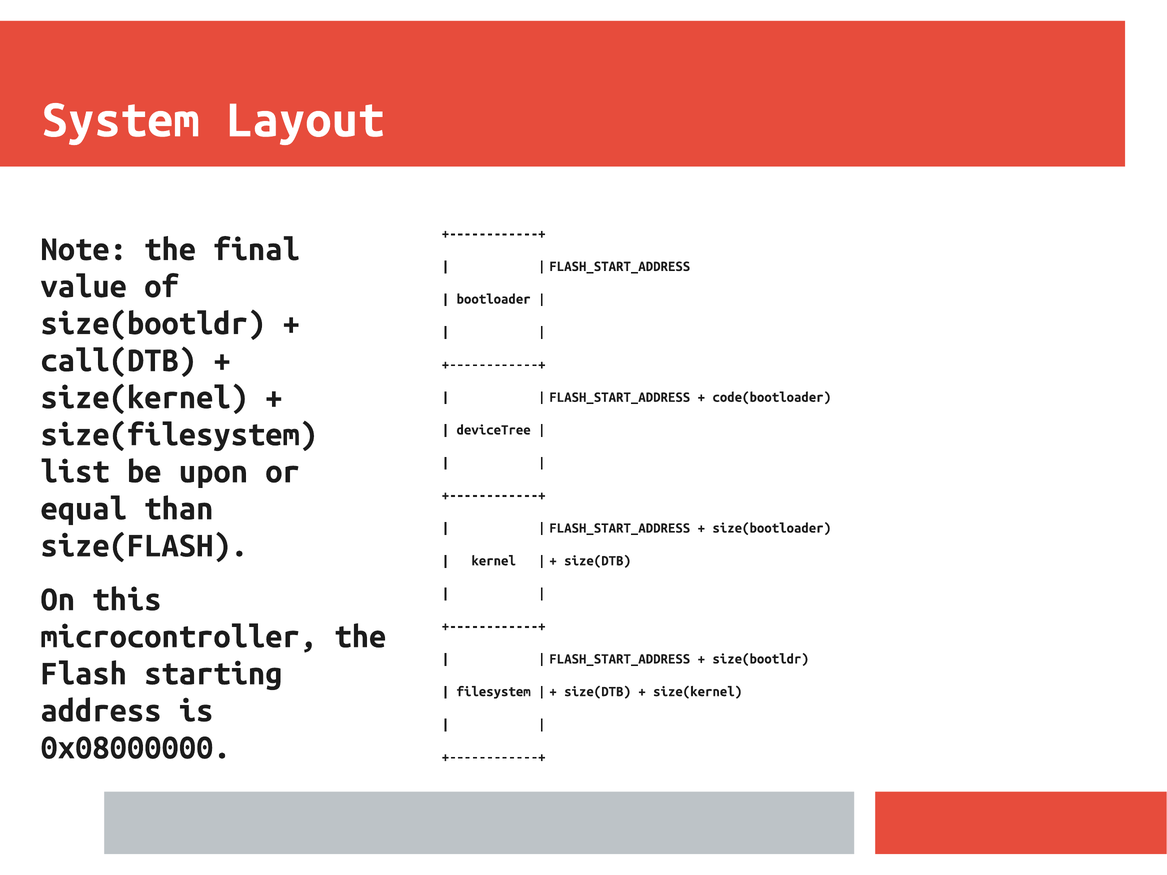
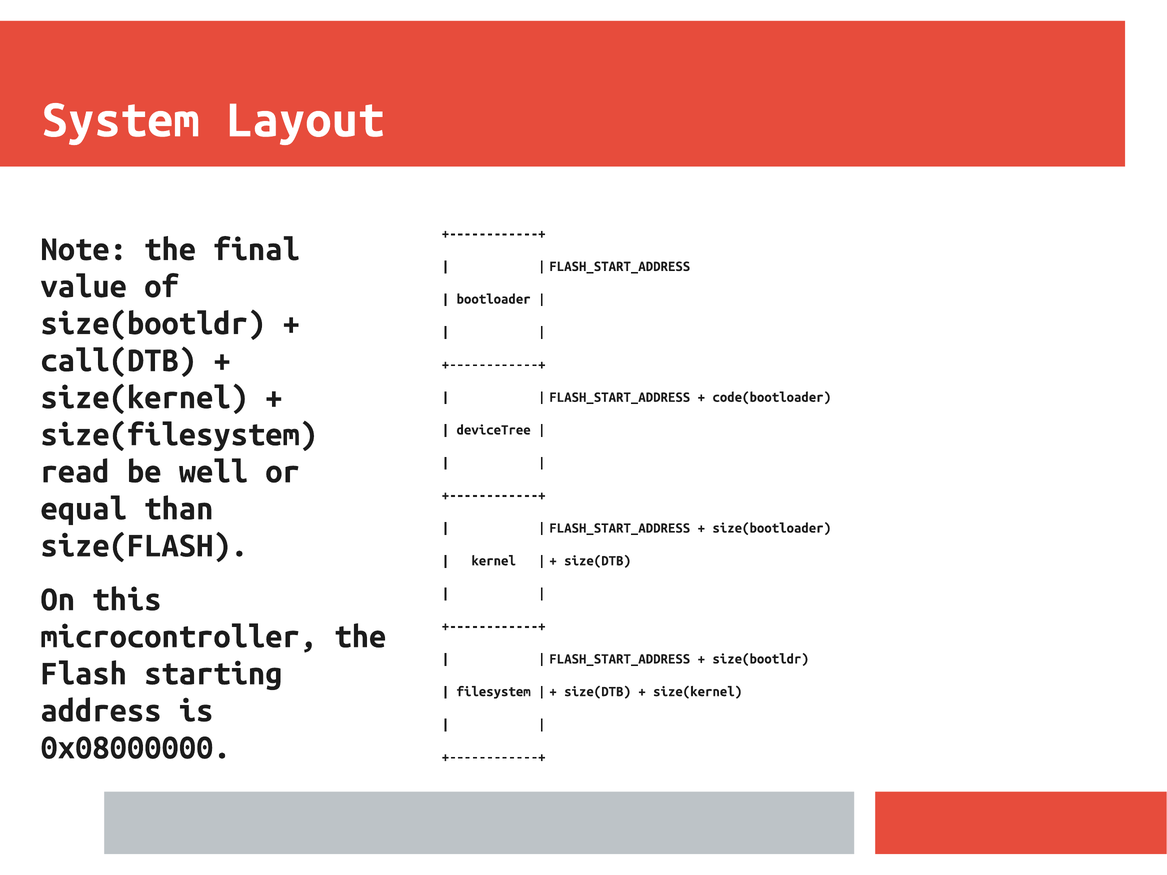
list: list -> read
upon: upon -> well
